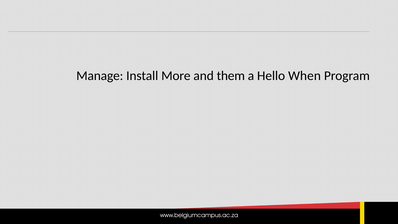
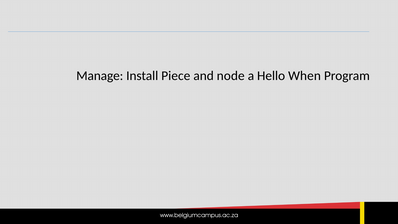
More: More -> Piece
them: them -> node
